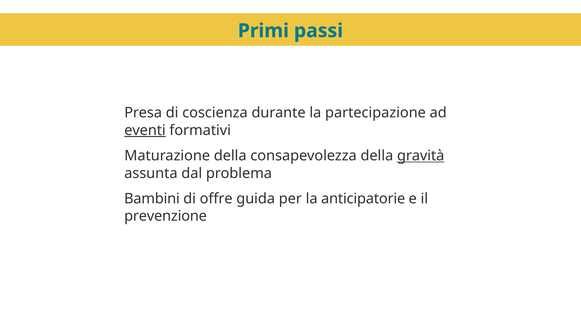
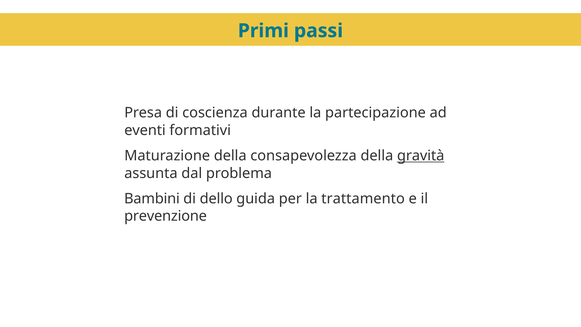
eventi underline: present -> none
offre: offre -> dello
anticipatorie: anticipatorie -> trattamento
